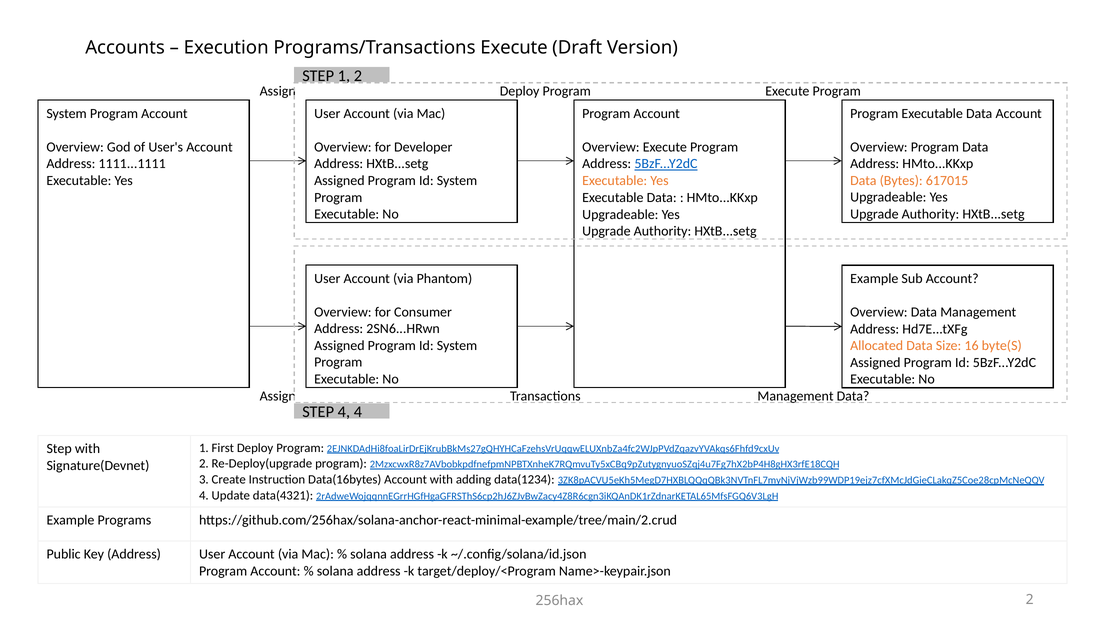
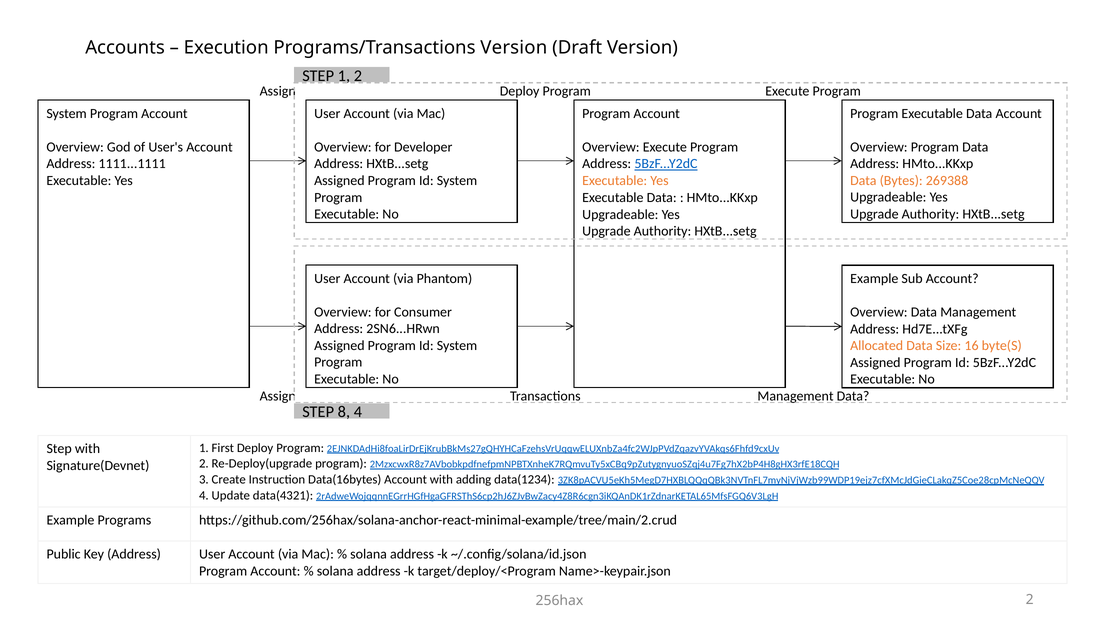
Programs/Transactions Execute: Execute -> Version
617015: 617015 -> 269388
STEP 4: 4 -> 8
